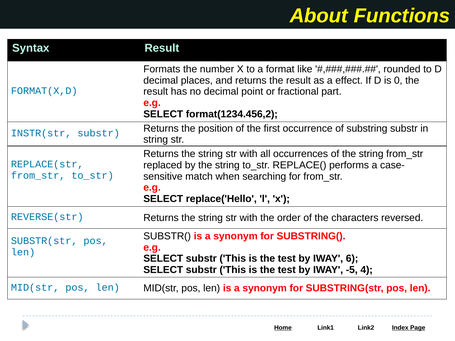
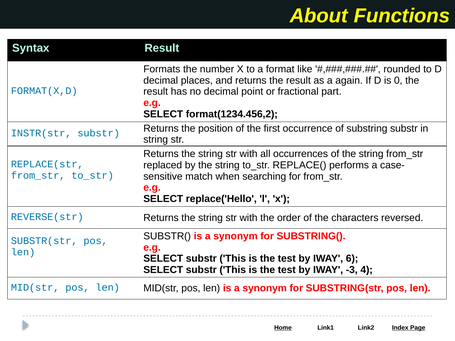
effect: effect -> again
-5: -5 -> -3
